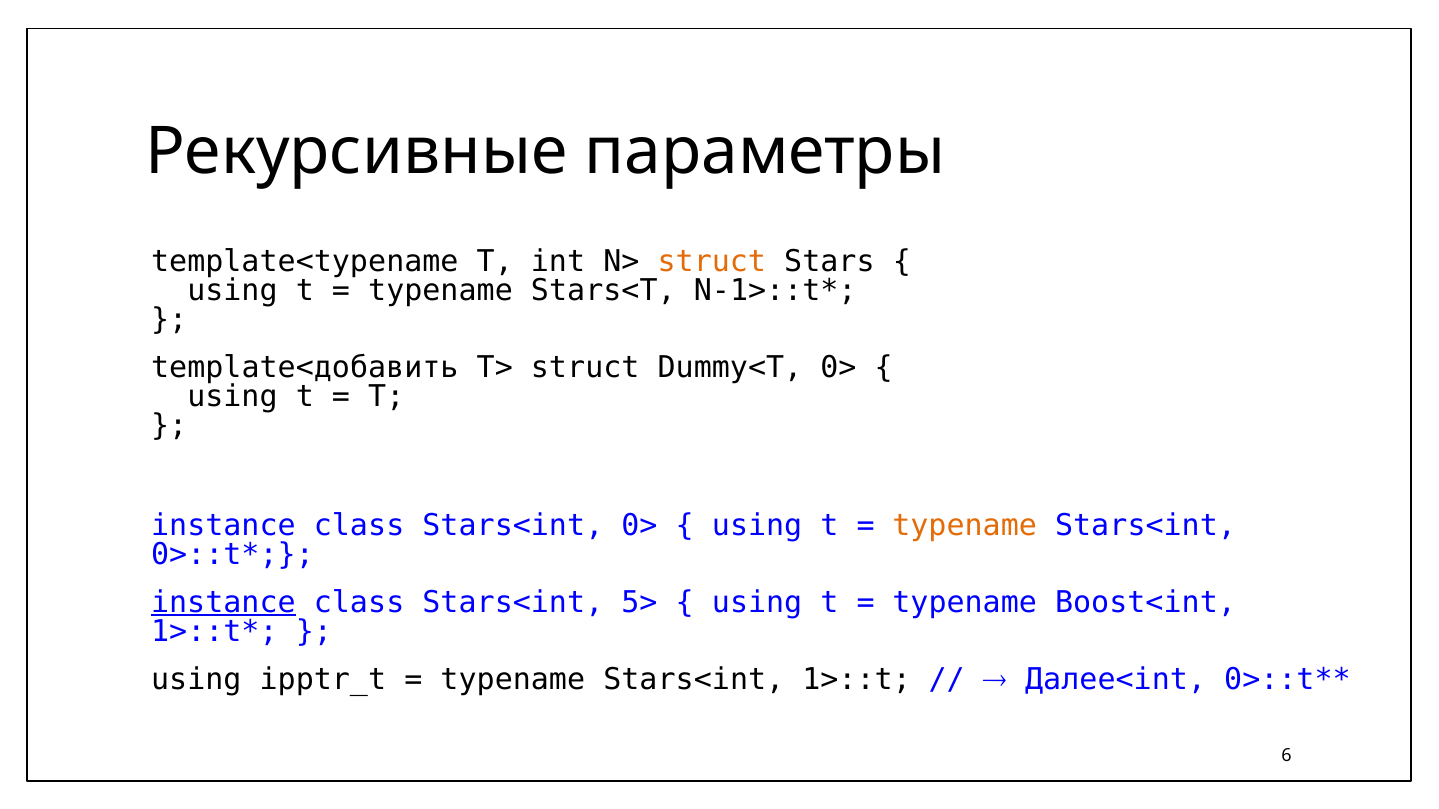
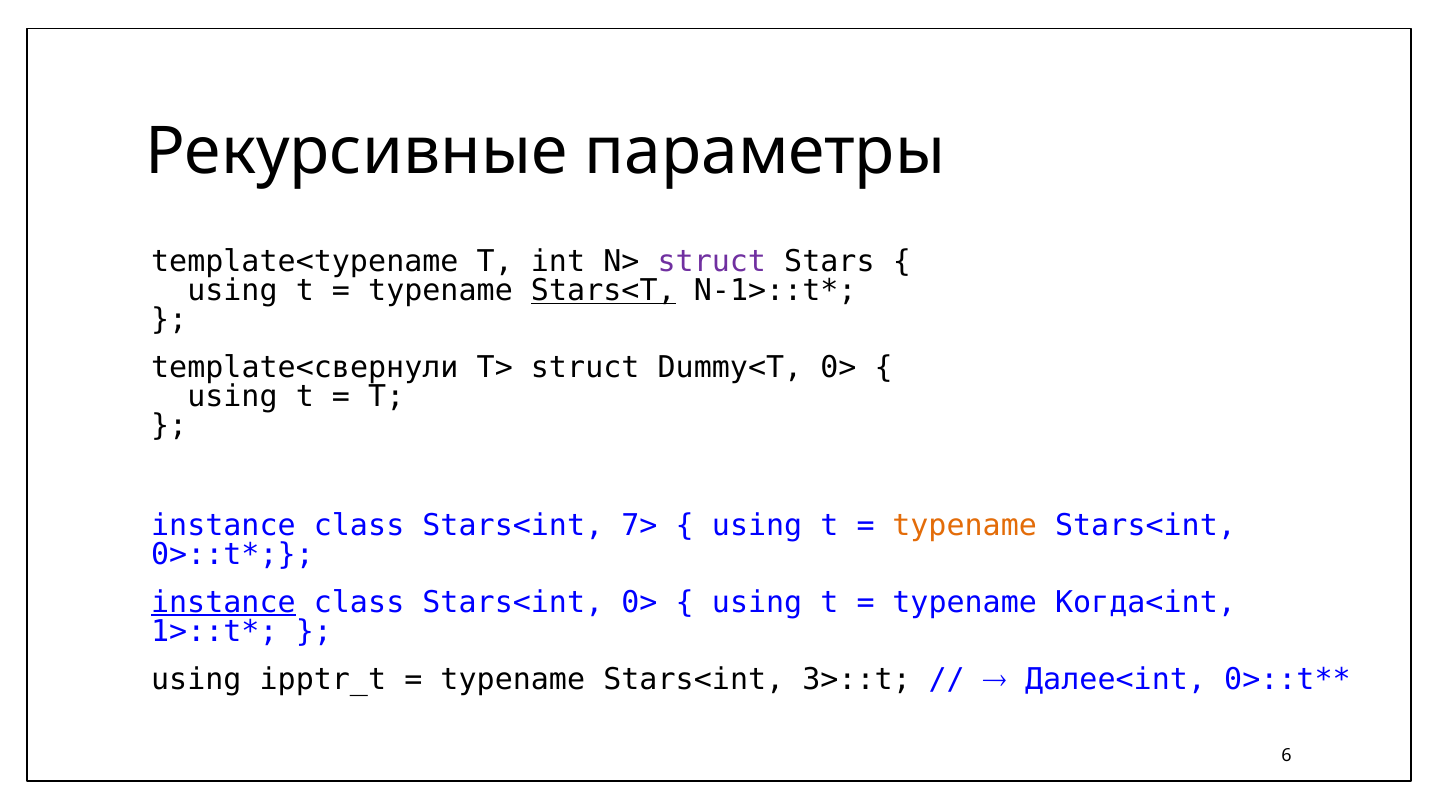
struct at (712, 262) colour: orange -> purple
Stars<T underline: none -> present
template<добавить: template<добавить -> template<свернули
Stars<int 0>: 0> -> 7>
Stars<int 5>: 5> -> 0>
Boost<int: Boost<int -> Когда<int
1>::t: 1>::t -> 3>::t
